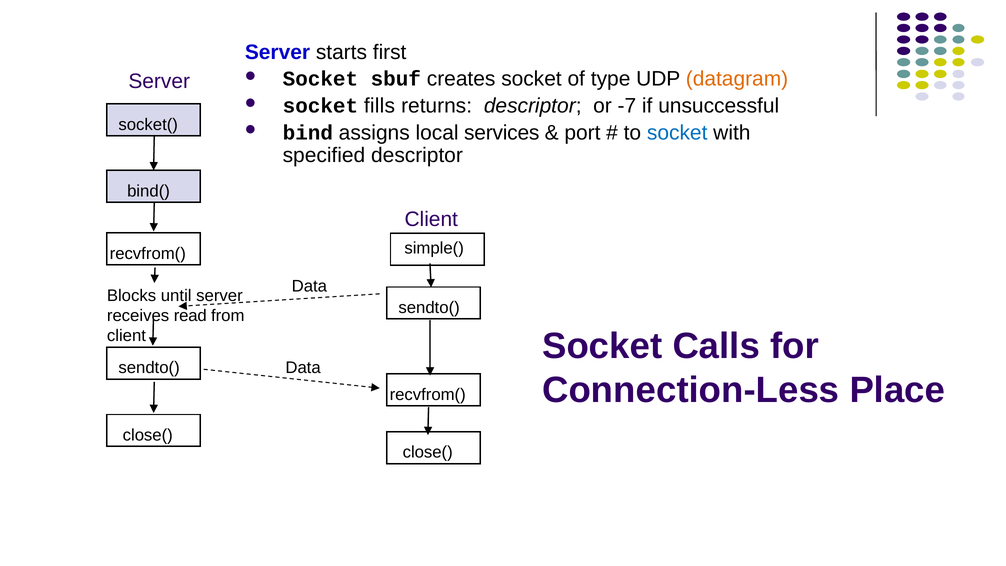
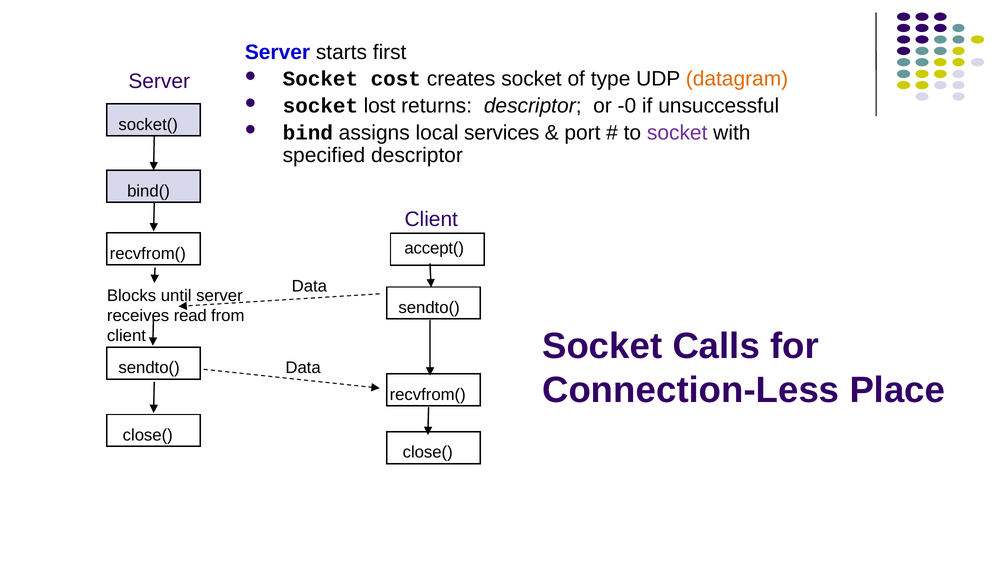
sbuf: sbuf -> cost
fills: fills -> lost
-7: -7 -> -0
socket at (677, 133) colour: blue -> purple
simple(: simple( -> accept(
